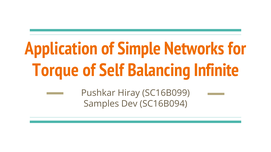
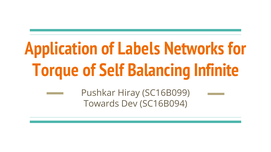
Simple: Simple -> Labels
Samples: Samples -> Towards
